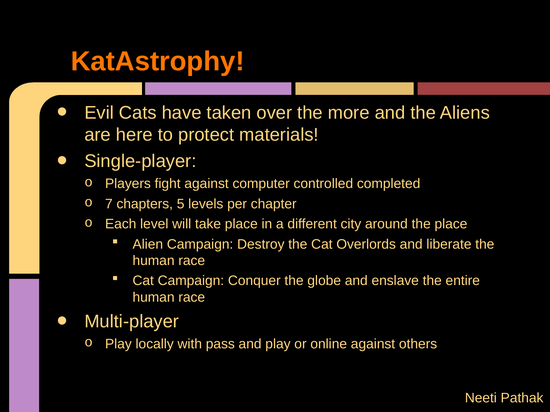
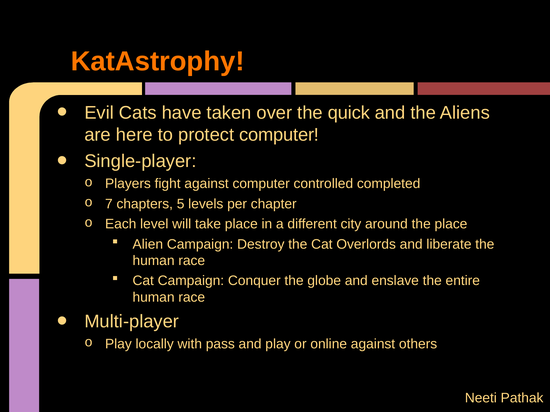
more: more -> quick
protect materials: materials -> computer
